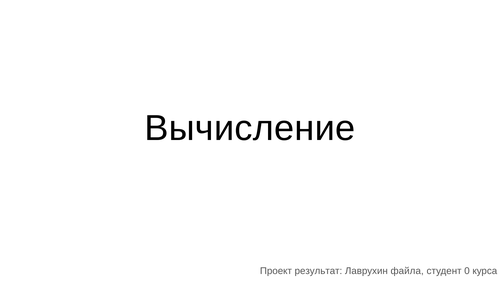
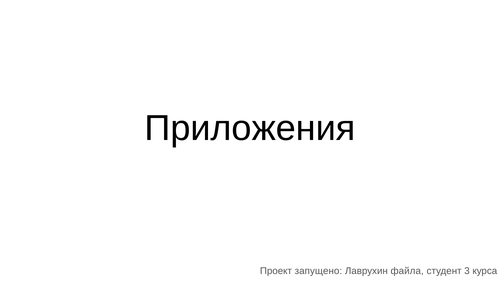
Вычисление: Вычисление -> Приложения
результат: результат -> запущено
0: 0 -> 3
